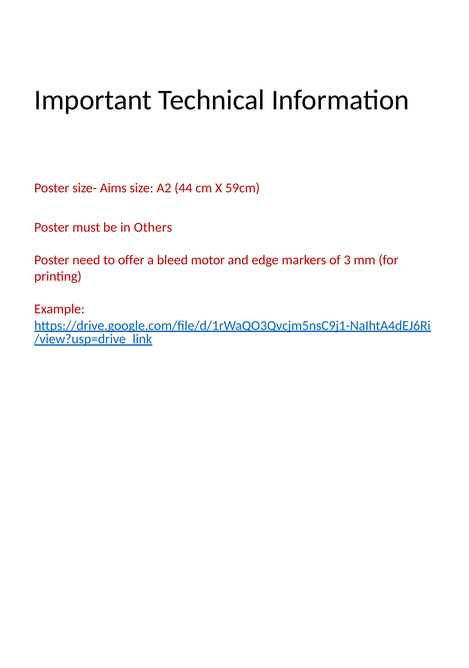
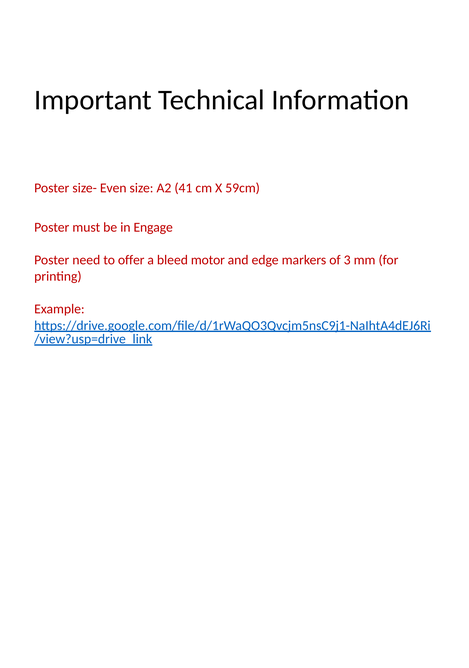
Aims: Aims -> Even
44: 44 -> 41
Others: Others -> Engage
